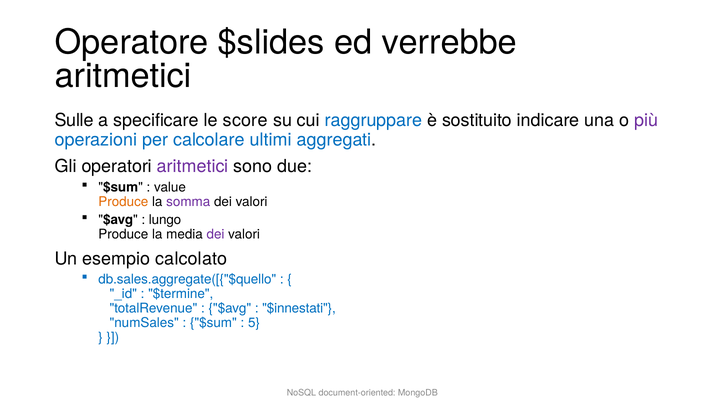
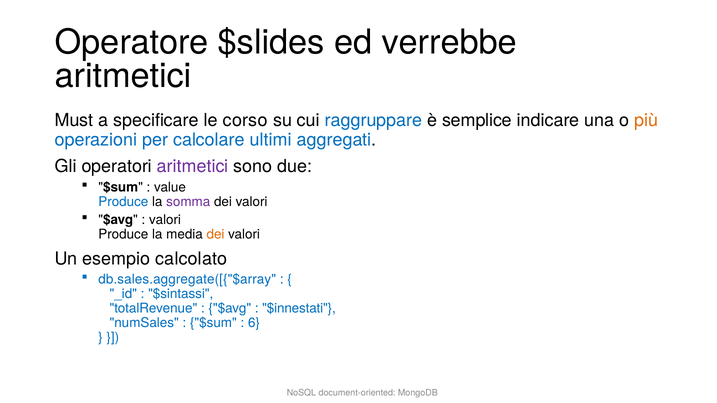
Sulle: Sulle -> Must
score: score -> corso
sostituito: sostituito -> semplice
più colour: purple -> orange
Produce at (123, 202) colour: orange -> blue
lungo at (165, 220): lungo -> valori
dei at (215, 235) colour: purple -> orange
db.sales.aggregate([{"$quello: db.sales.aggregate([{"$quello -> db.sales.aggregate([{"$array
$termine: $termine -> $sintassi
5: 5 -> 6
